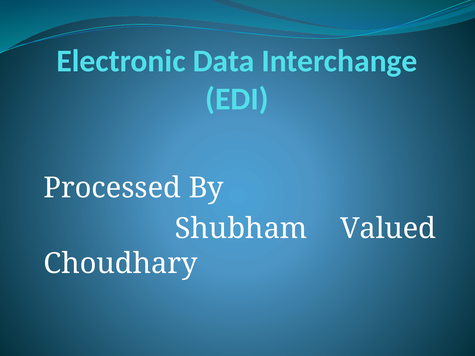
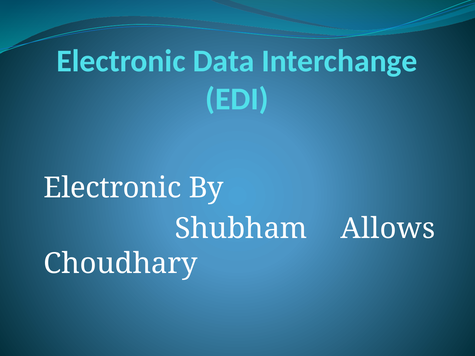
Processed at (112, 188): Processed -> Electronic
Valued: Valued -> Allows
